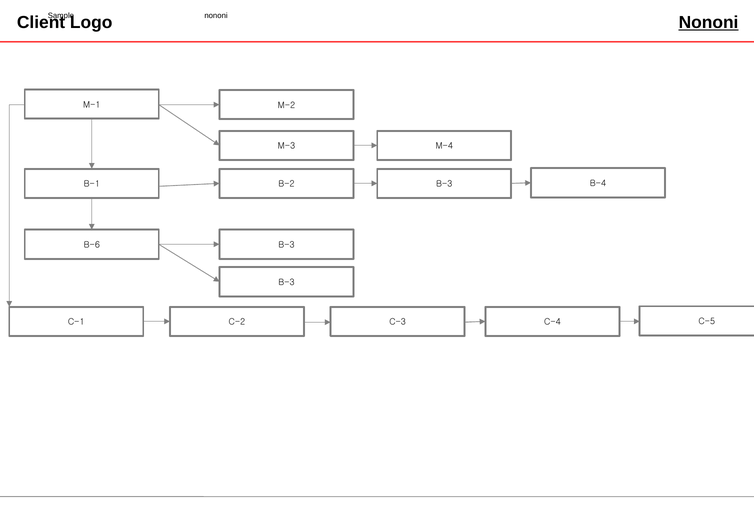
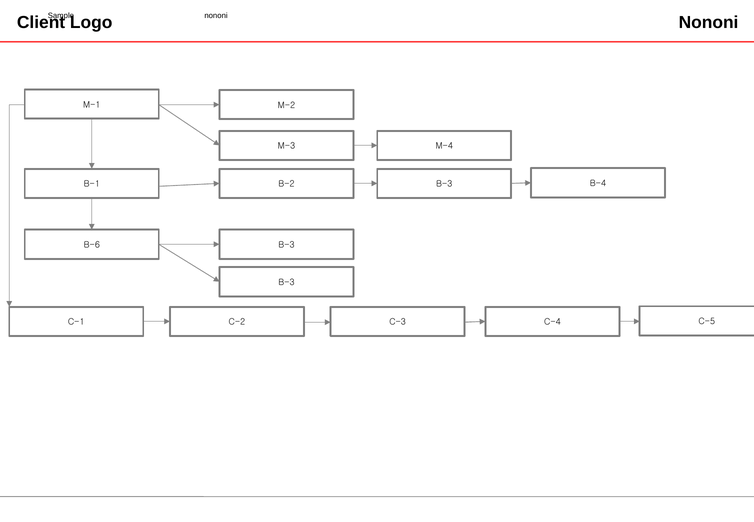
Nononi at (709, 22) underline: present -> none
